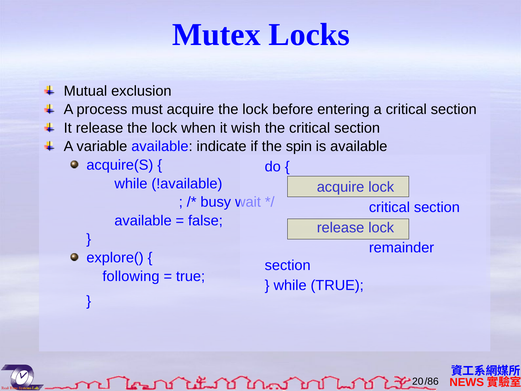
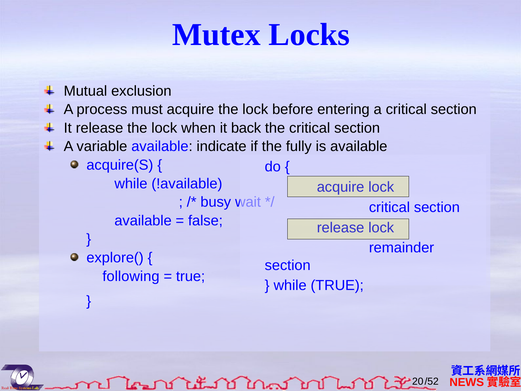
wish: wish -> back
spin: spin -> fully
/86: /86 -> /52
